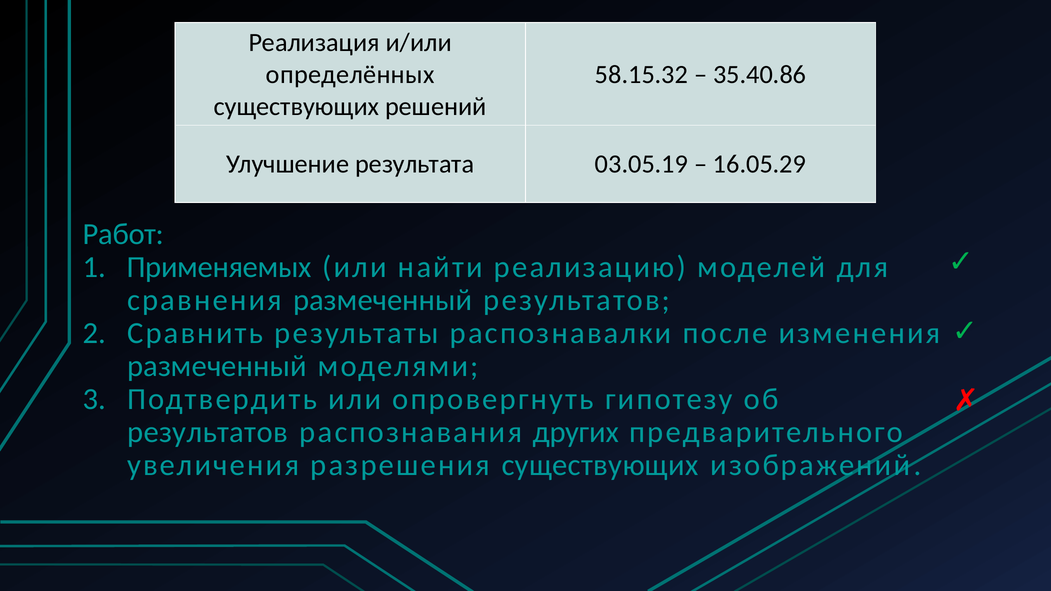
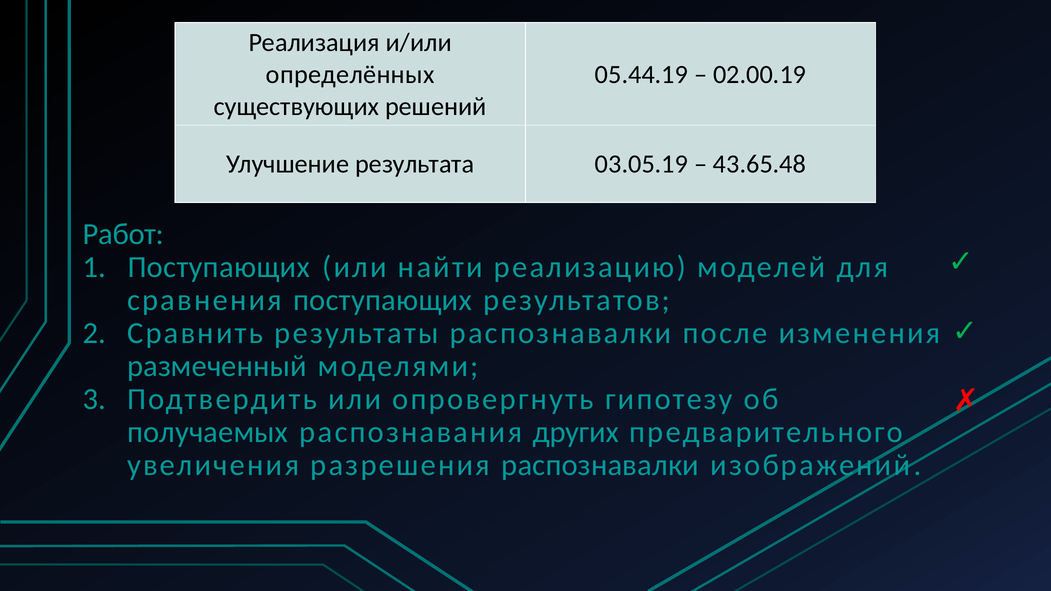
58.15.32: 58.15.32 -> 05.44.19
35.40.86: 35.40.86 -> 02.00.19
16.05.29: 16.05.29 -> 43.65.48
Применяемых at (219, 267): Применяемых -> Поступающих
сравнения размеченный: размеченный -> поступающих
результатов at (207, 433): результатов -> получаемых
разрешения существующих: существующих -> распознавалки
